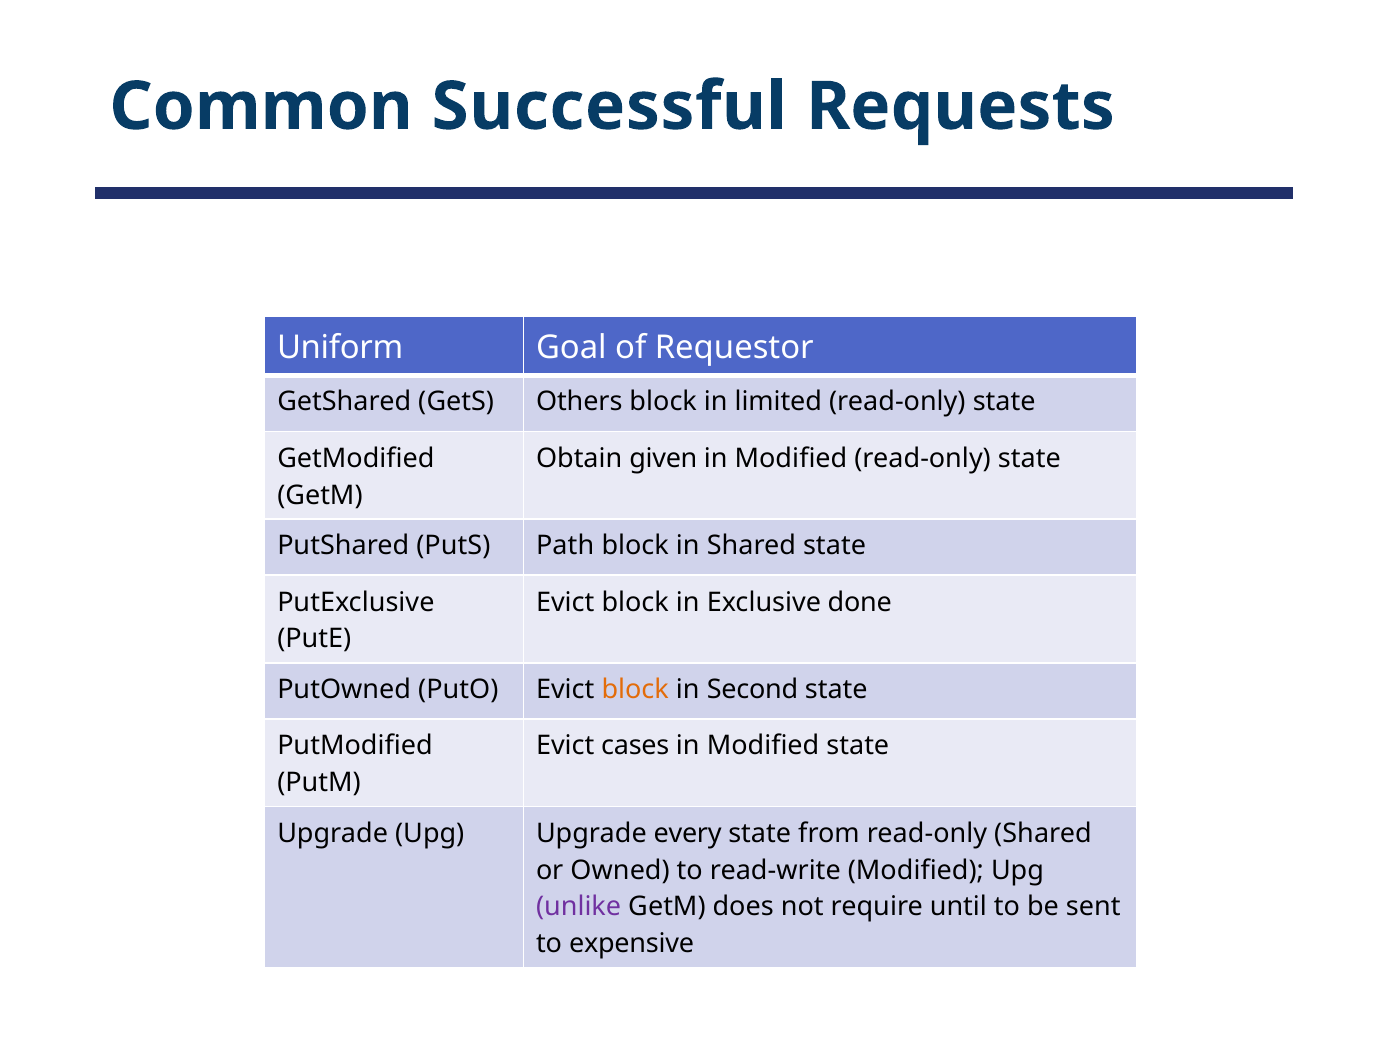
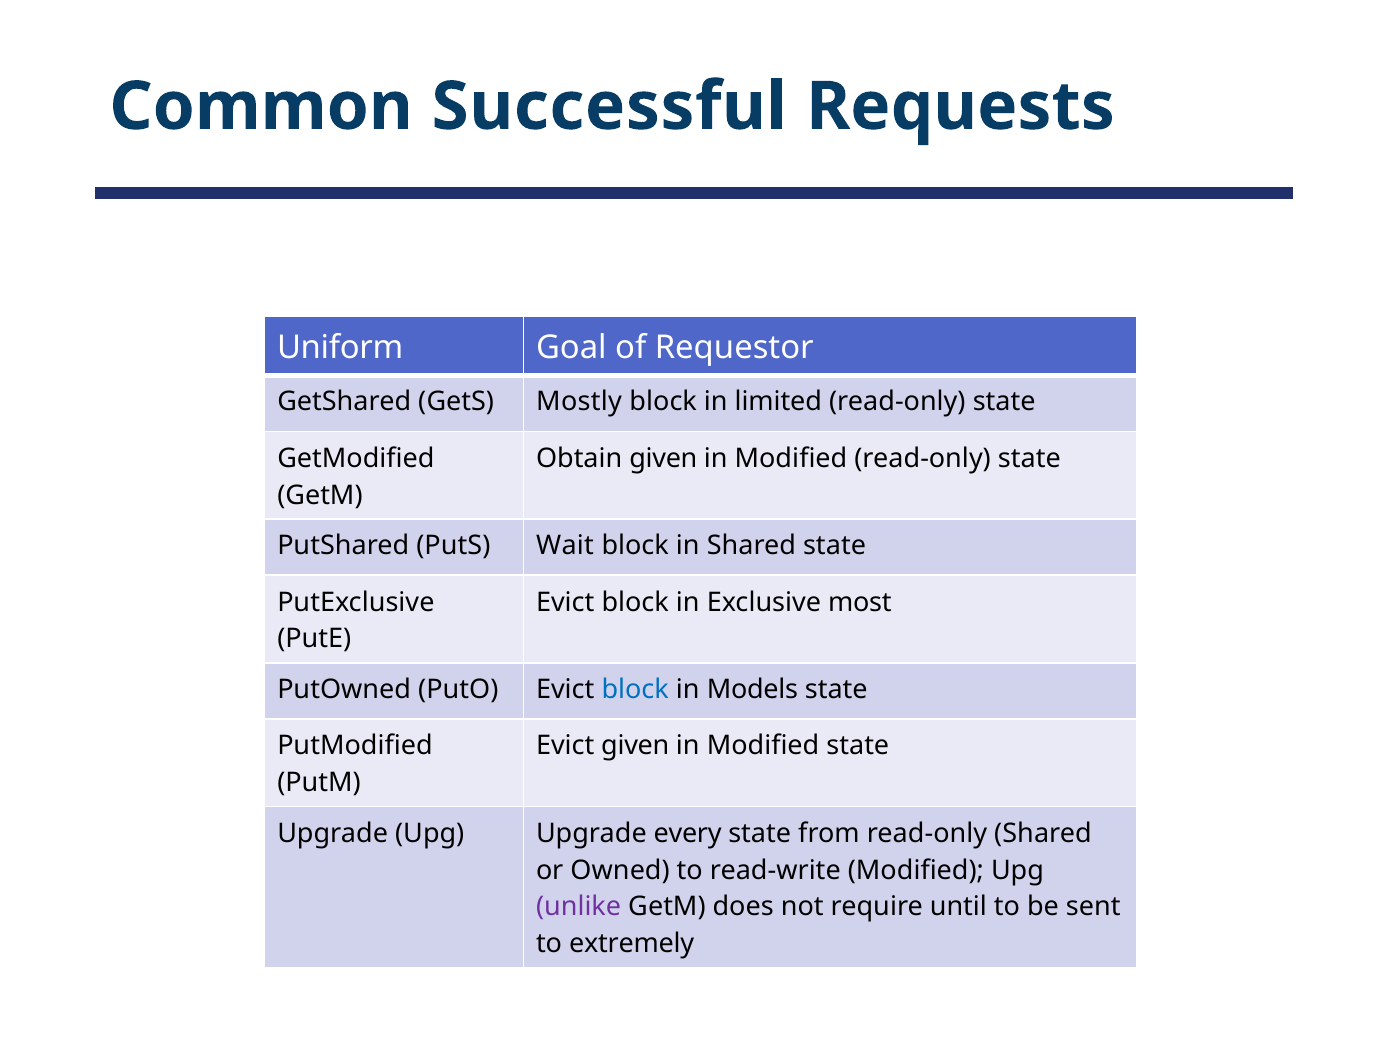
Others: Others -> Mostly
Path: Path -> Wait
done: done -> most
block at (635, 690) colour: orange -> blue
Second: Second -> Models
Evict cases: cases -> given
expensive: expensive -> extremely
